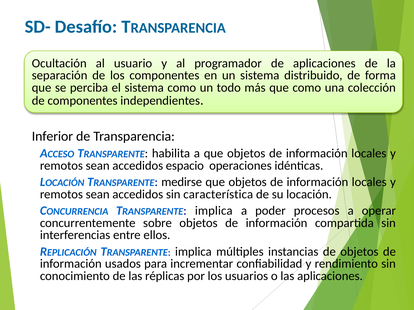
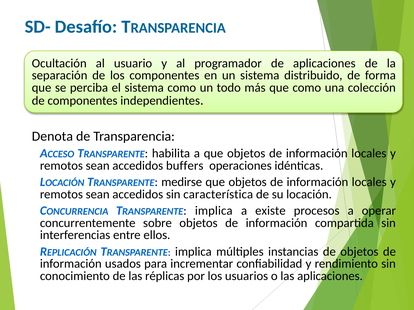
Inferior: Inferior -> Denota
espacio: espacio -> buffers
poder: poder -> existe
